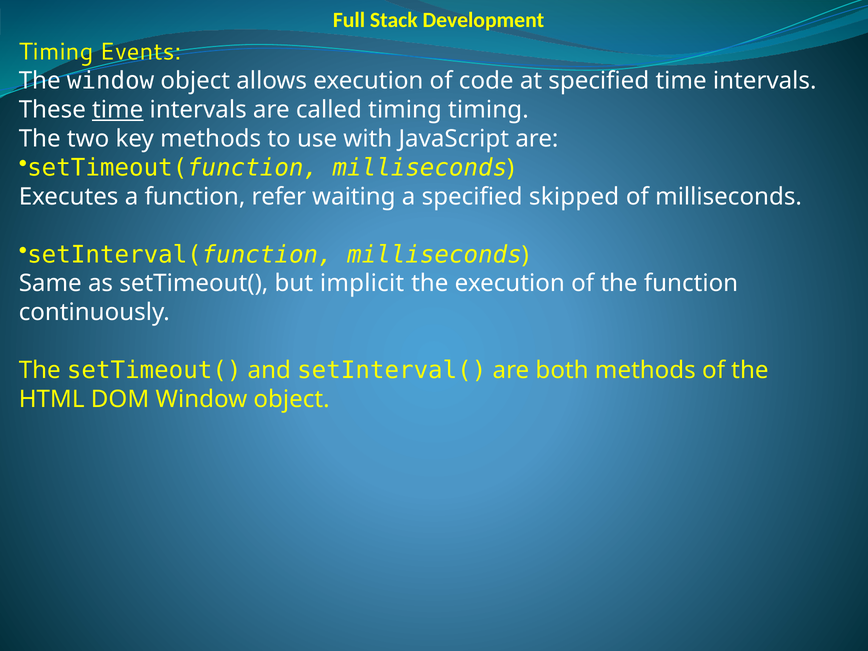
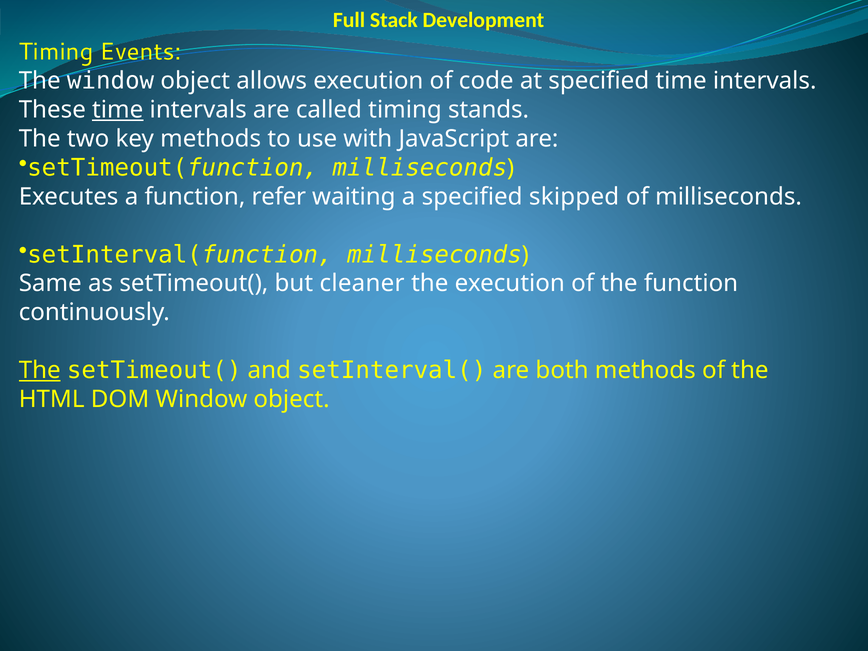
timing timing: timing -> stands
implicit: implicit -> cleaner
The at (40, 370) underline: none -> present
